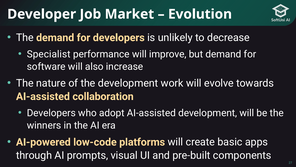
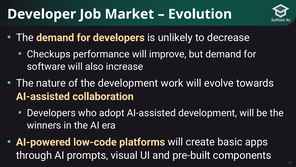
Specialist: Specialist -> Checkups
